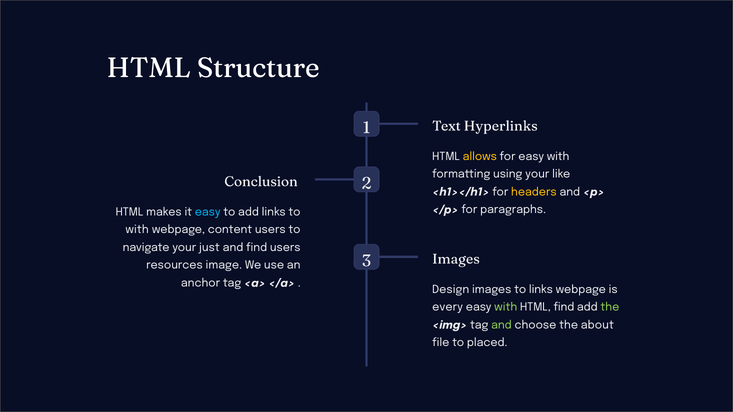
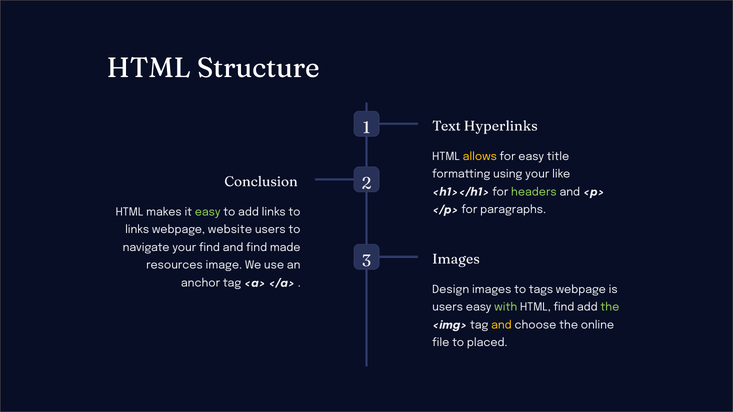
for easy with: with -> title
headers colour: yellow -> light green
easy at (208, 212) colour: light blue -> light green
with at (137, 230): with -> links
content: content -> website
your just: just -> find
find users: users -> made
to links: links -> tags
every at (448, 307): every -> users
and at (501, 325) colour: light green -> yellow
about: about -> online
